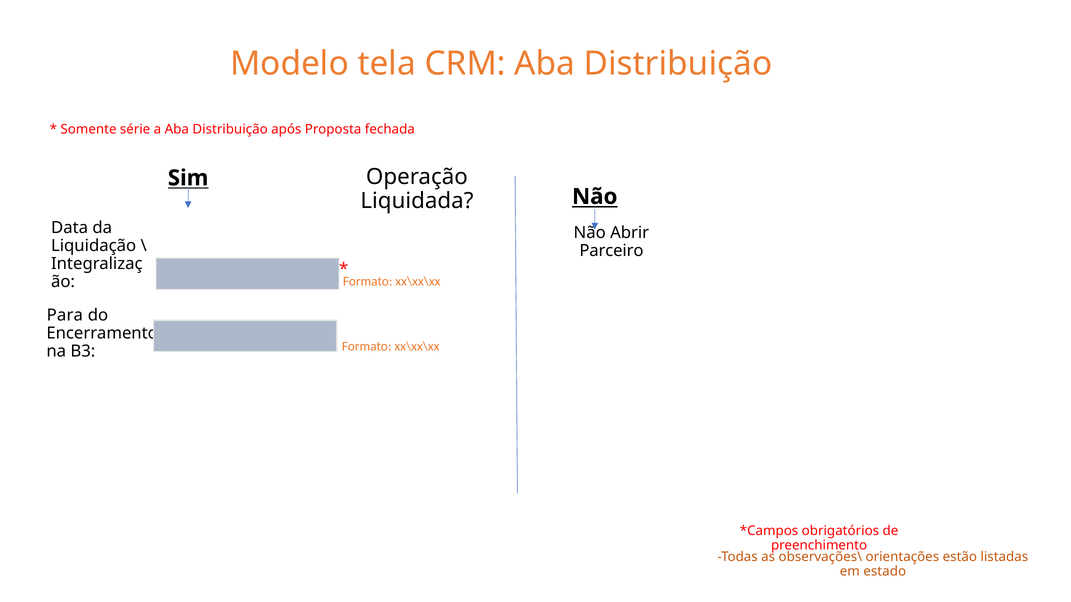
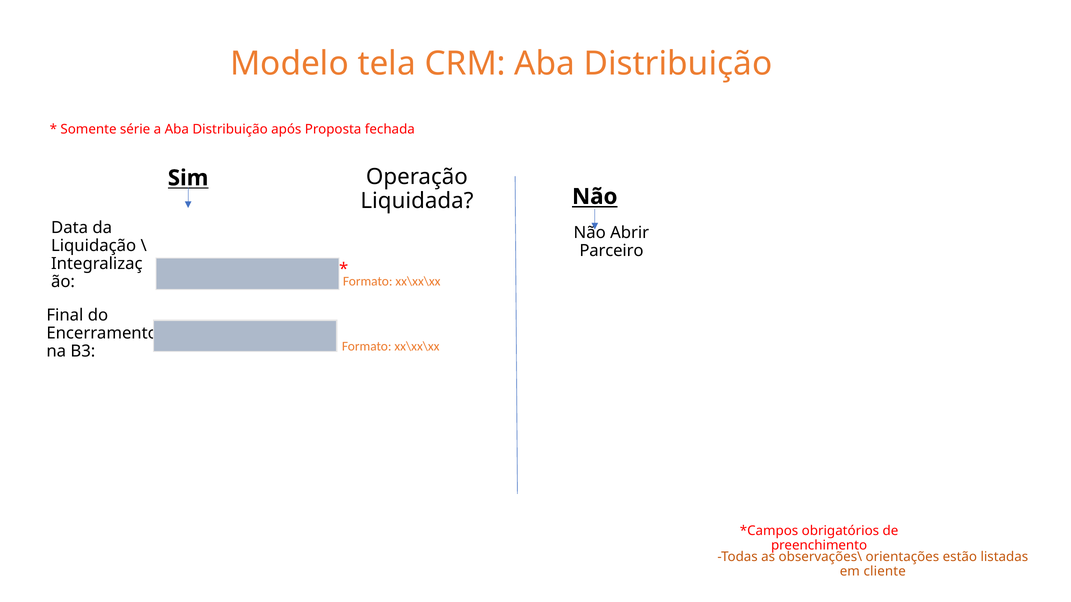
Para: Para -> Final
estado: estado -> cliente
